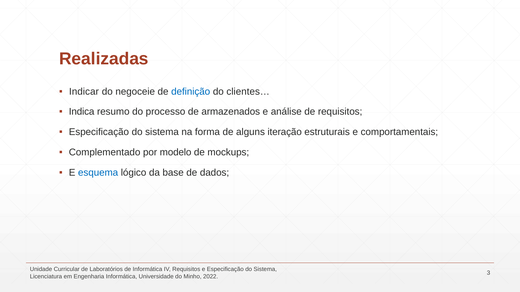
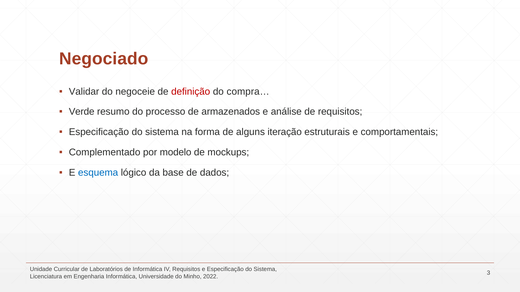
Realizadas: Realizadas -> Negociado
Indicar: Indicar -> Validar
definição colour: blue -> red
clientes…: clientes… -> compra…
Indica: Indica -> Verde
